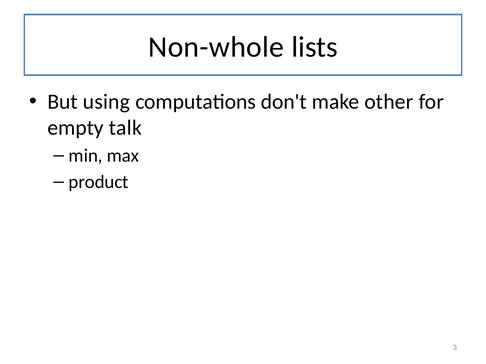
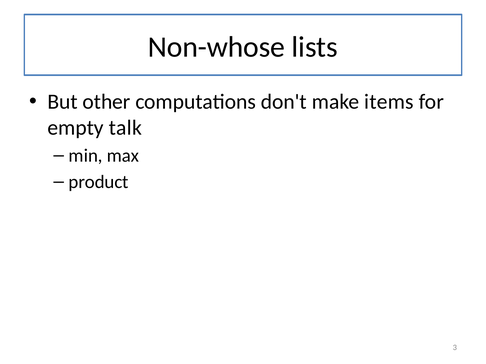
Non-whole: Non-whole -> Non-whose
using: using -> other
other: other -> items
